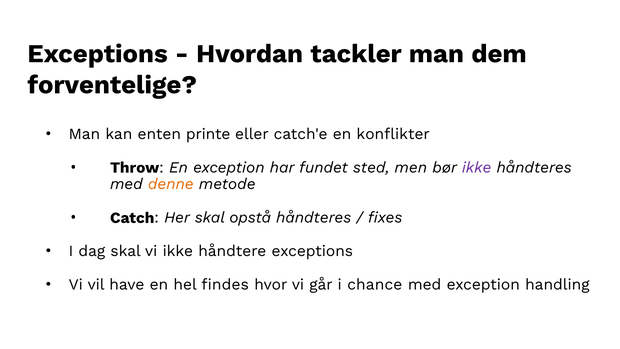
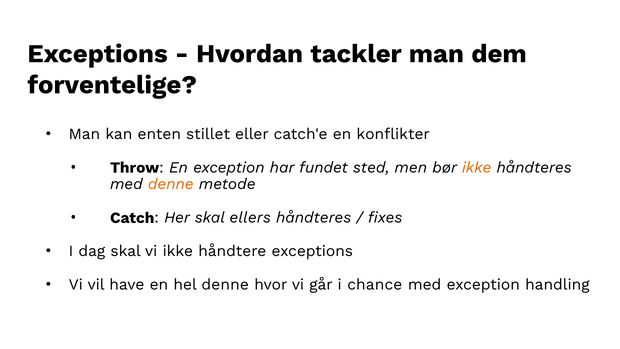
printe: printe -> stillet
ikke at (477, 167) colour: purple -> orange
opstå: opstå -> ellers
hel findes: findes -> denne
